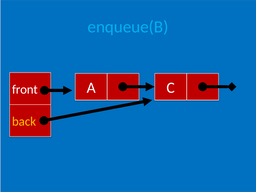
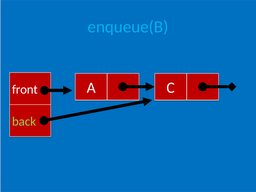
back colour: yellow -> light green
